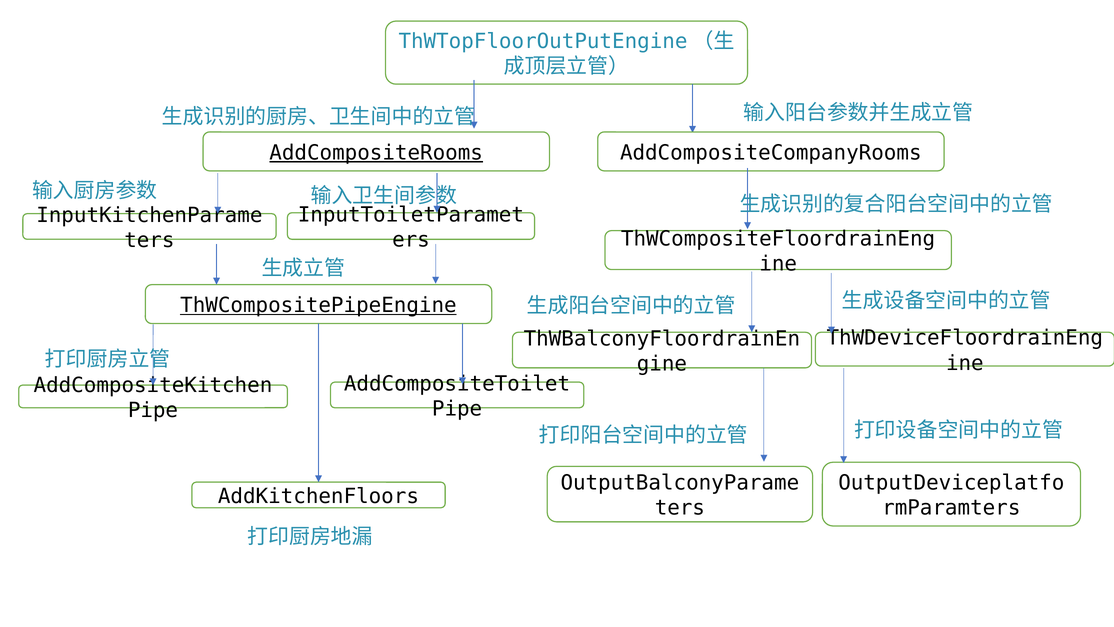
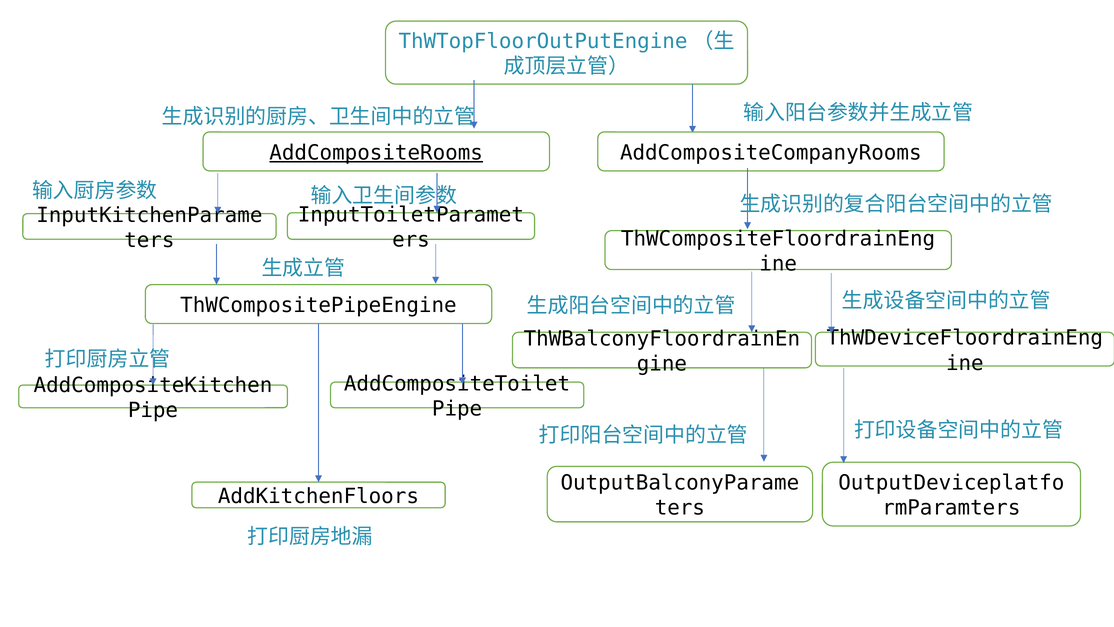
ThWCompositePipeEngine underline: present -> none
